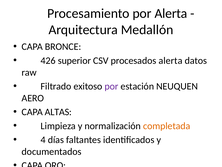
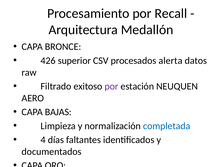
por Alerta: Alerta -> Recall
ALTAS: ALTAS -> BAJAS
completada colour: orange -> blue
